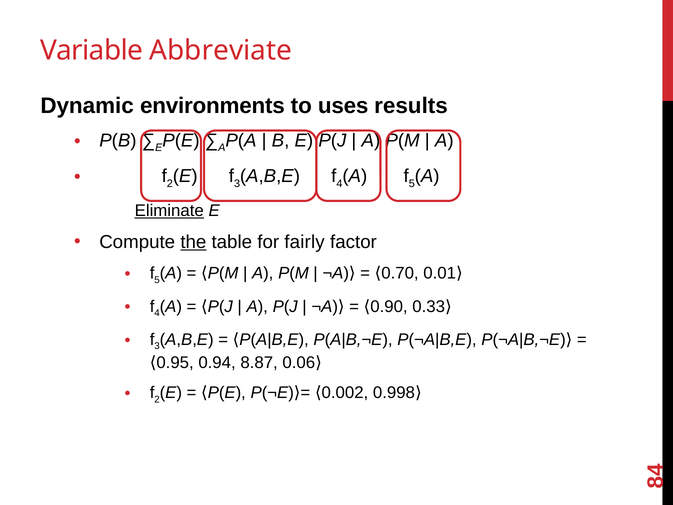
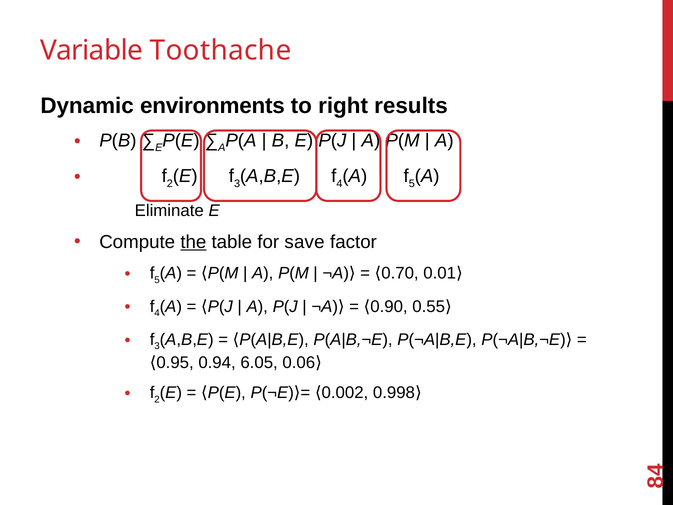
Abbreviate: Abbreviate -> Toothache
uses: uses -> right
Eliminate underline: present -> none
fairly: fairly -> save
0.33: 0.33 -> 0.55
8.87: 8.87 -> 6.05
